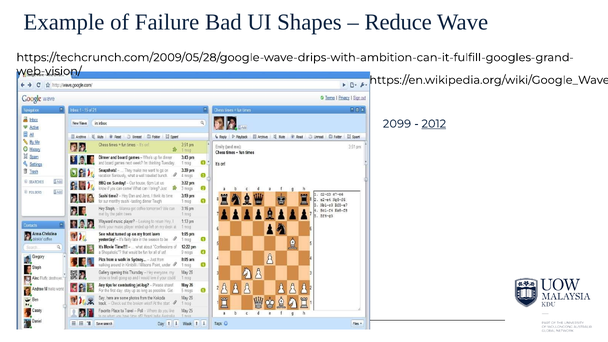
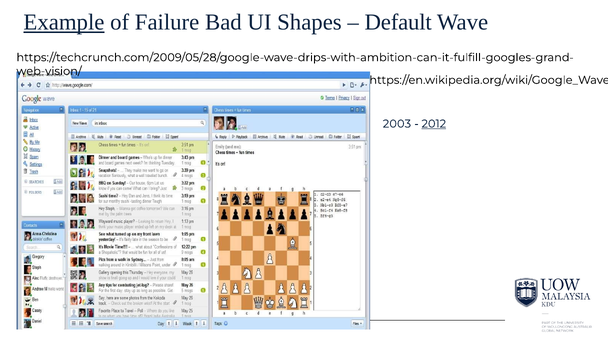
Example underline: none -> present
Reduce: Reduce -> Default
2099: 2099 -> 2003
